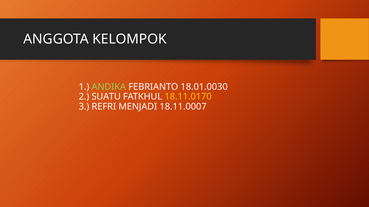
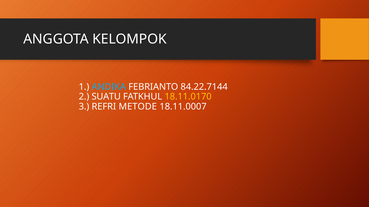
ANDIKA colour: light green -> light blue
18.01.0030: 18.01.0030 -> 84.22.7144
MENJADI: MENJADI -> METODE
